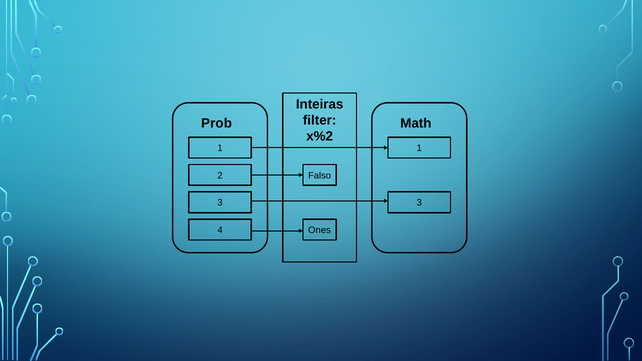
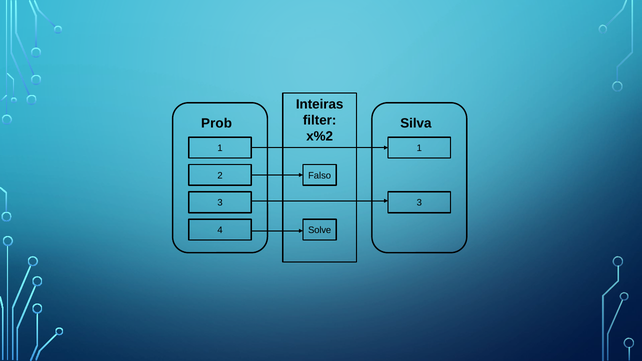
Math: Math -> Silva
Ones: Ones -> Solve
